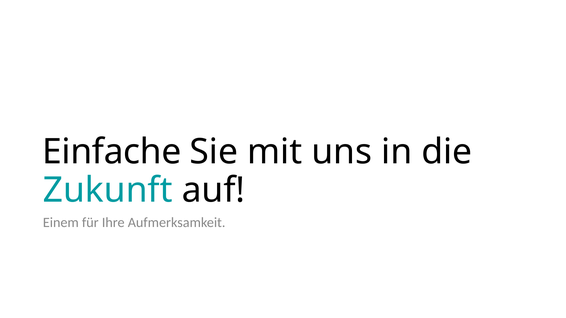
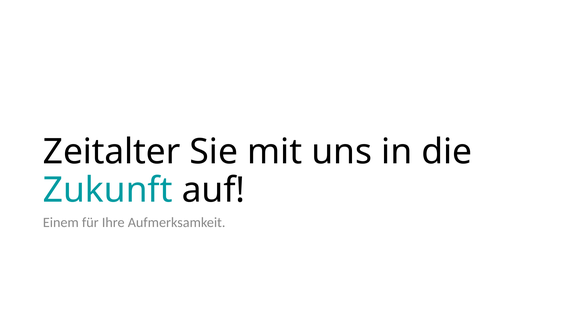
Einfache: Einfache -> Zeitalter
